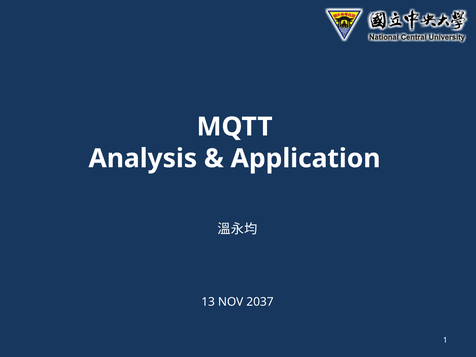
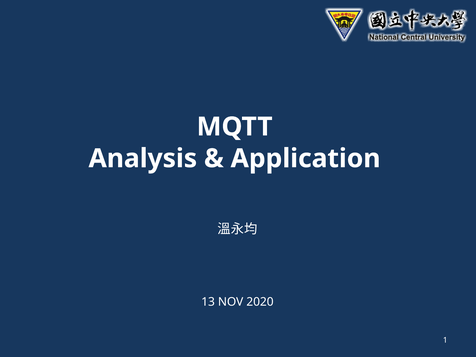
2037: 2037 -> 2020
